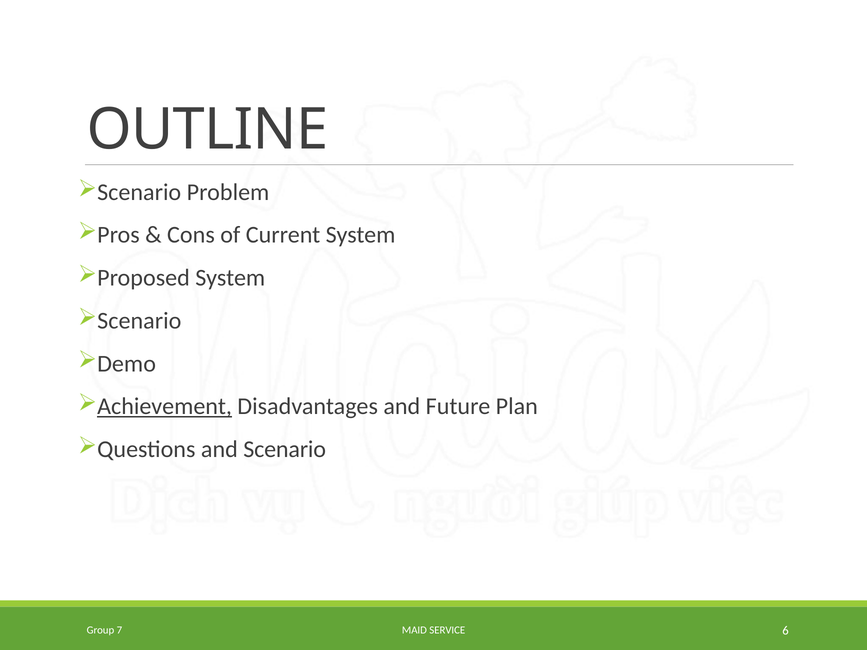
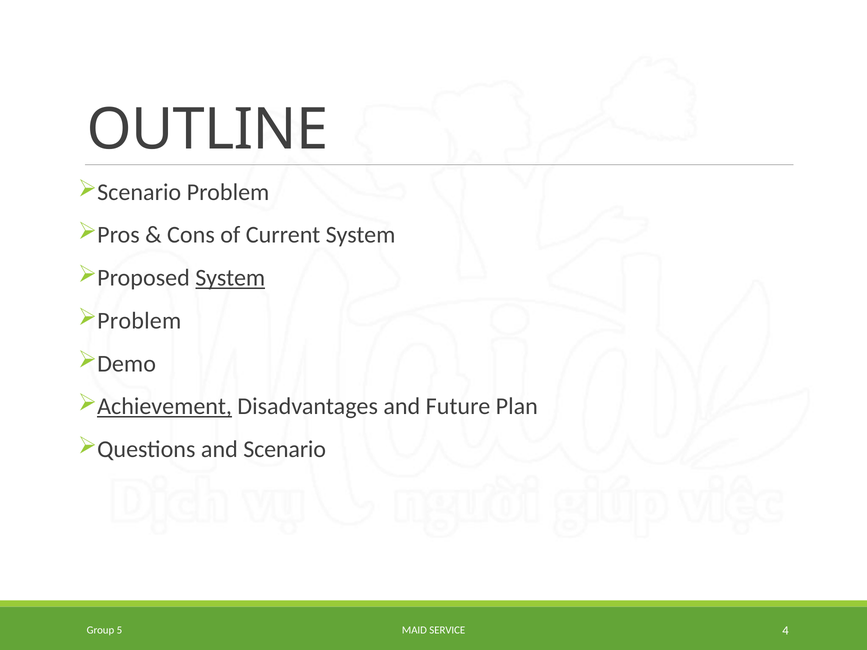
System at (230, 278) underline: none -> present
Scenario at (139, 321): Scenario -> Problem
7: 7 -> 5
6: 6 -> 4
